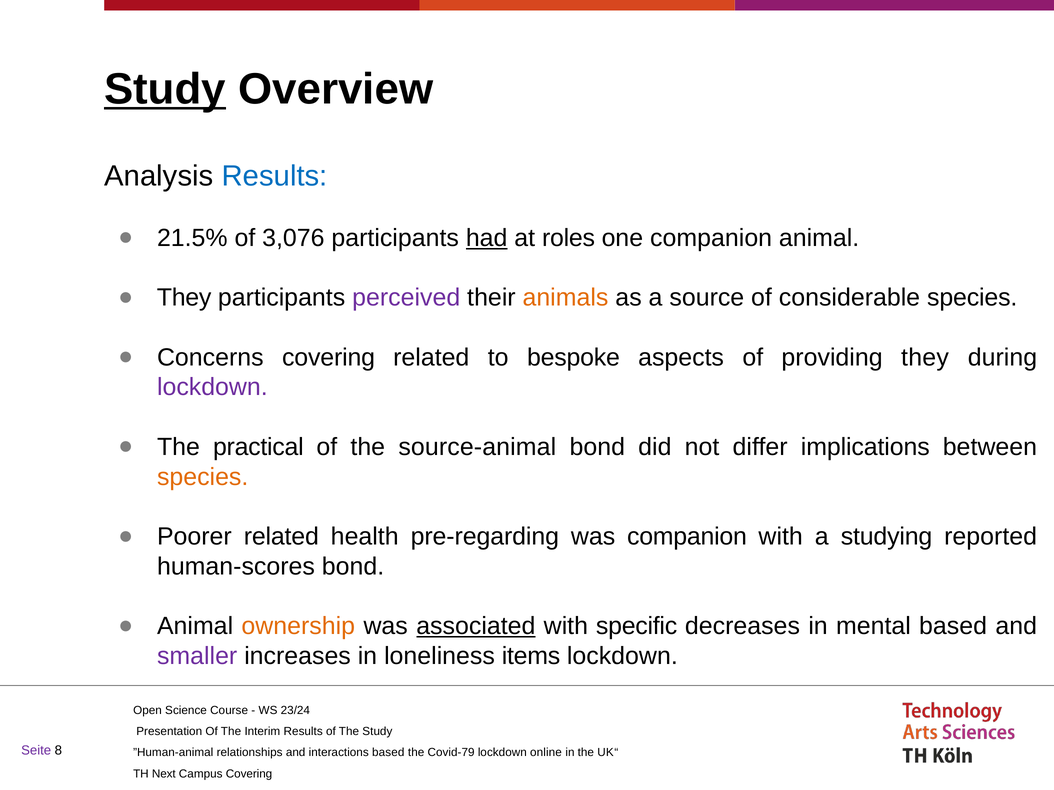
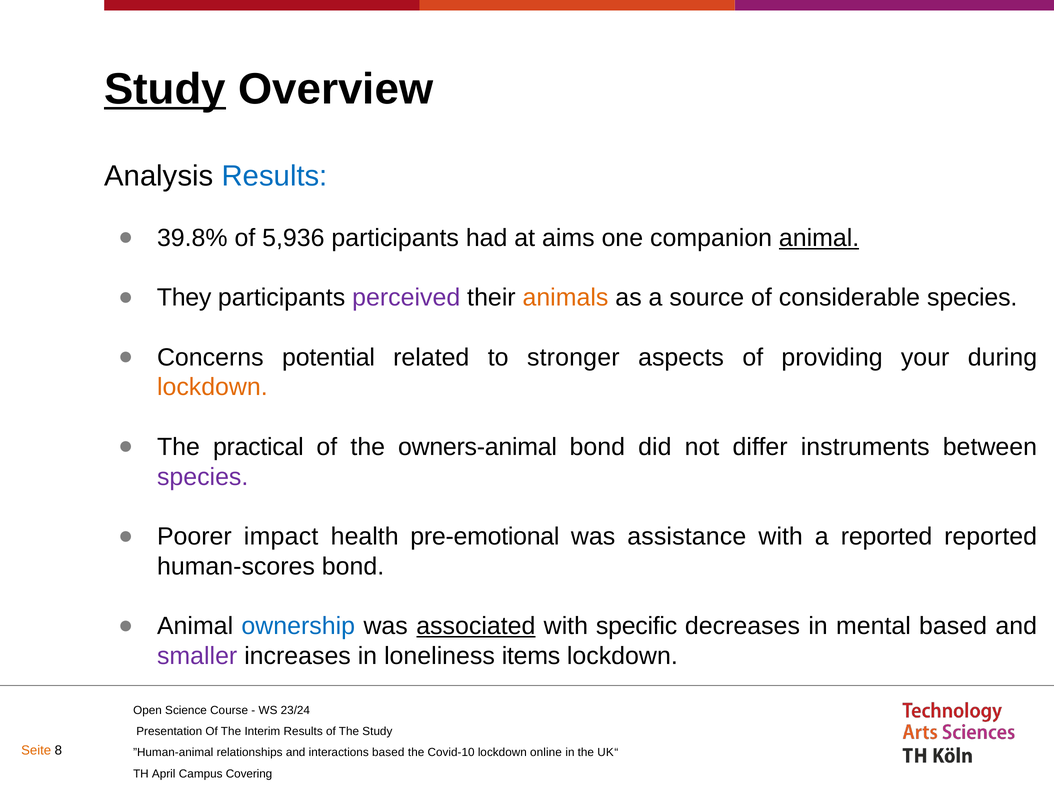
21.5%: 21.5% -> 39.8%
3,076: 3,076 -> 5,936
had underline: present -> none
roles: roles -> aims
animal at (819, 238) underline: none -> present
Concerns covering: covering -> potential
bespoke: bespoke -> stronger
providing they: they -> your
lockdown at (212, 388) colour: purple -> orange
source-animal: source-animal -> owners-animal
implications: implications -> instruments
species at (203, 477) colour: orange -> purple
Poorer related: related -> impact
pre-regarding: pre-regarding -> pre-emotional
was companion: companion -> assistance
a studying: studying -> reported
ownership colour: orange -> blue
Seite colour: purple -> orange
Covid-79: Covid-79 -> Covid-10
Next: Next -> April
